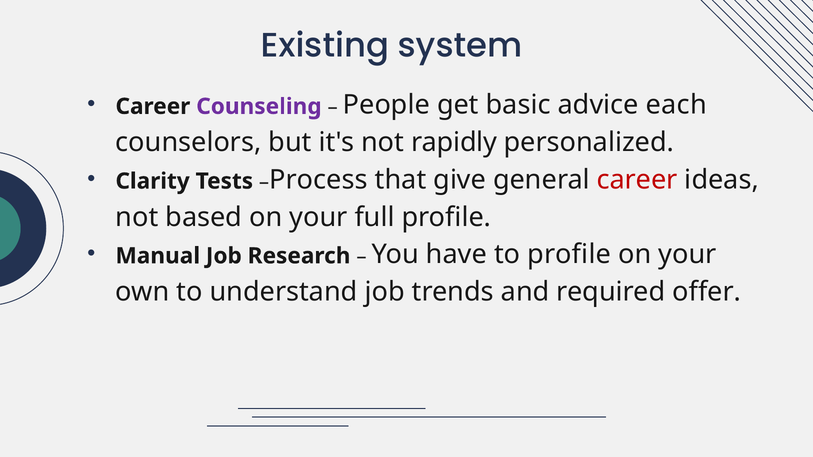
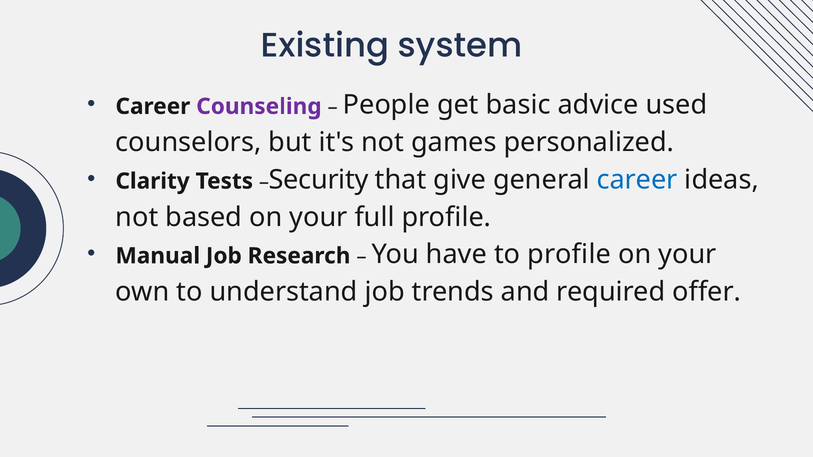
each: each -> used
rapidly: rapidly -> games
Process: Process -> Security
career at (637, 180) colour: red -> blue
